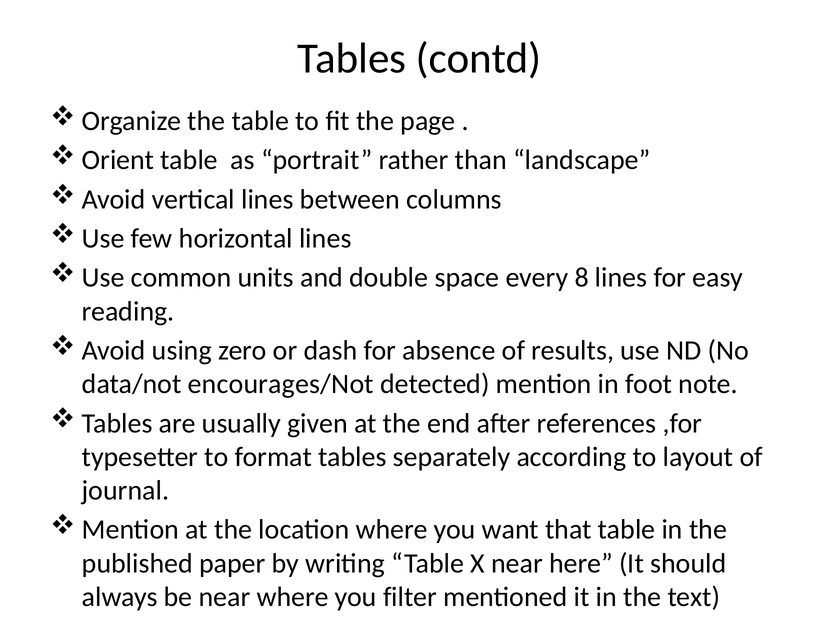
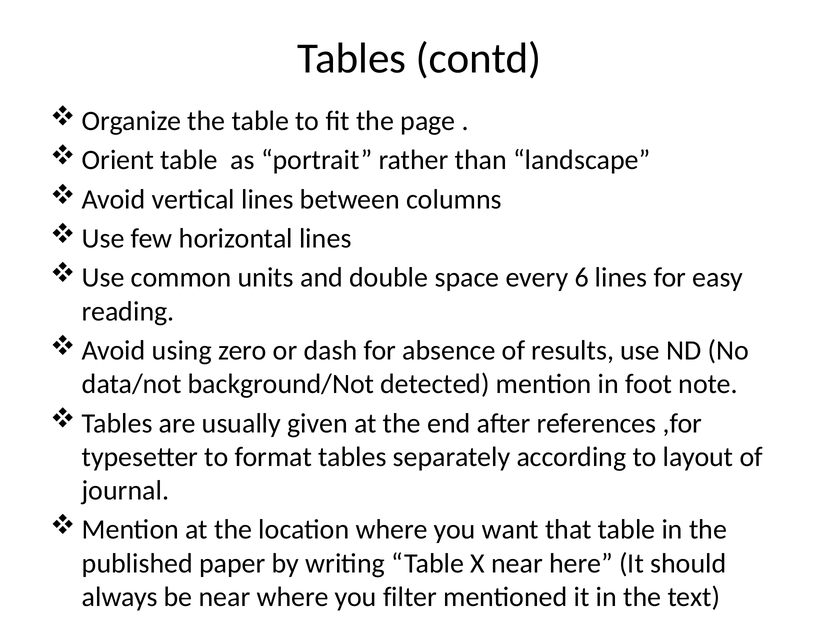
8: 8 -> 6
encourages/Not: encourages/Not -> background/Not
